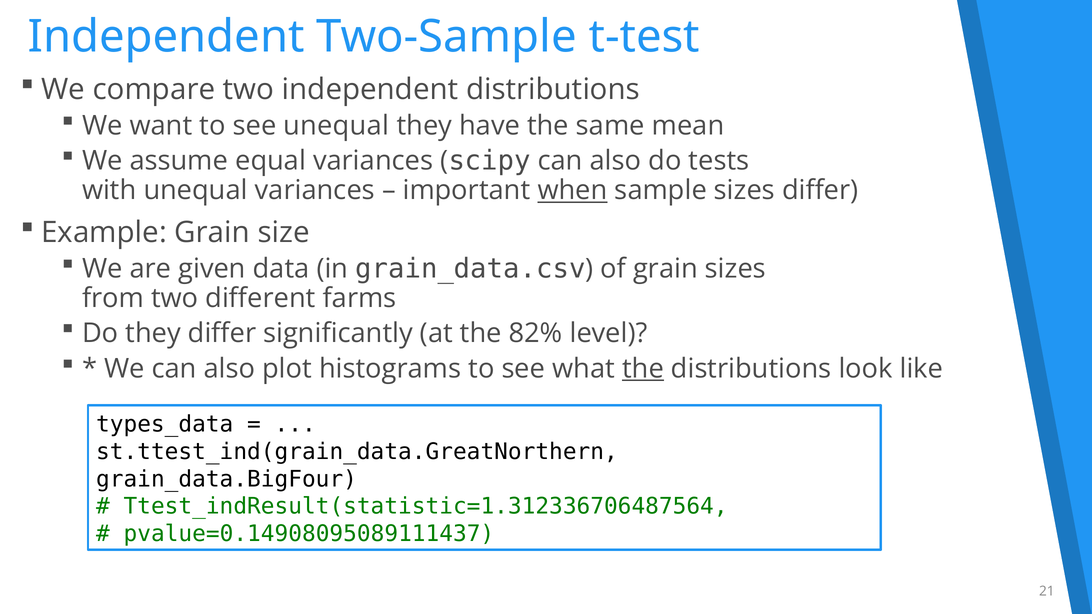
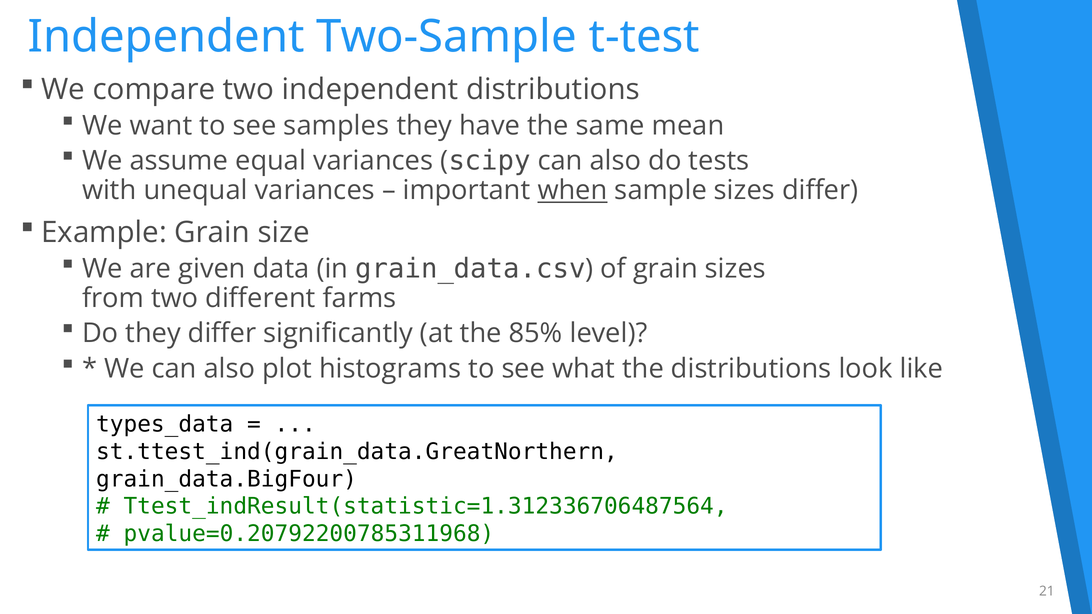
see unequal: unequal -> samples
82%: 82% -> 85%
the at (643, 369) underline: present -> none
pvalue=0.14908095089111437: pvalue=0.14908095089111437 -> pvalue=0.20792200785311968
